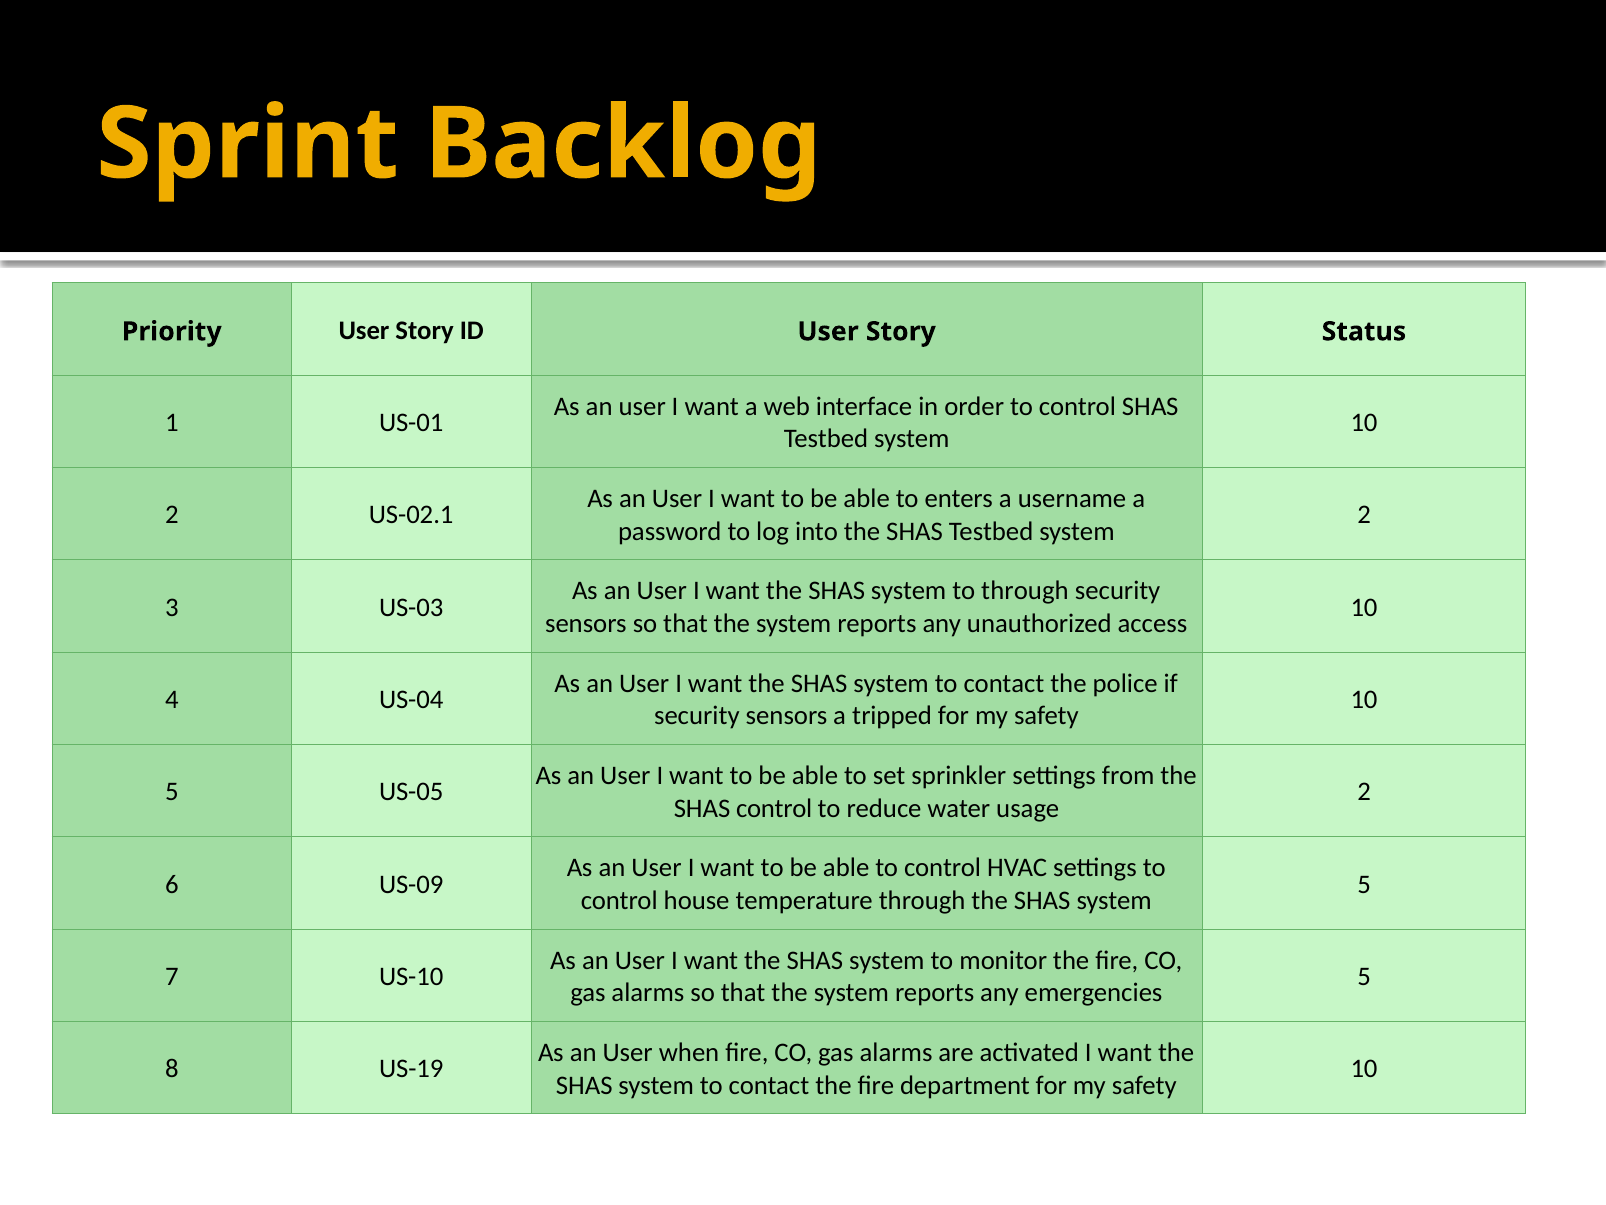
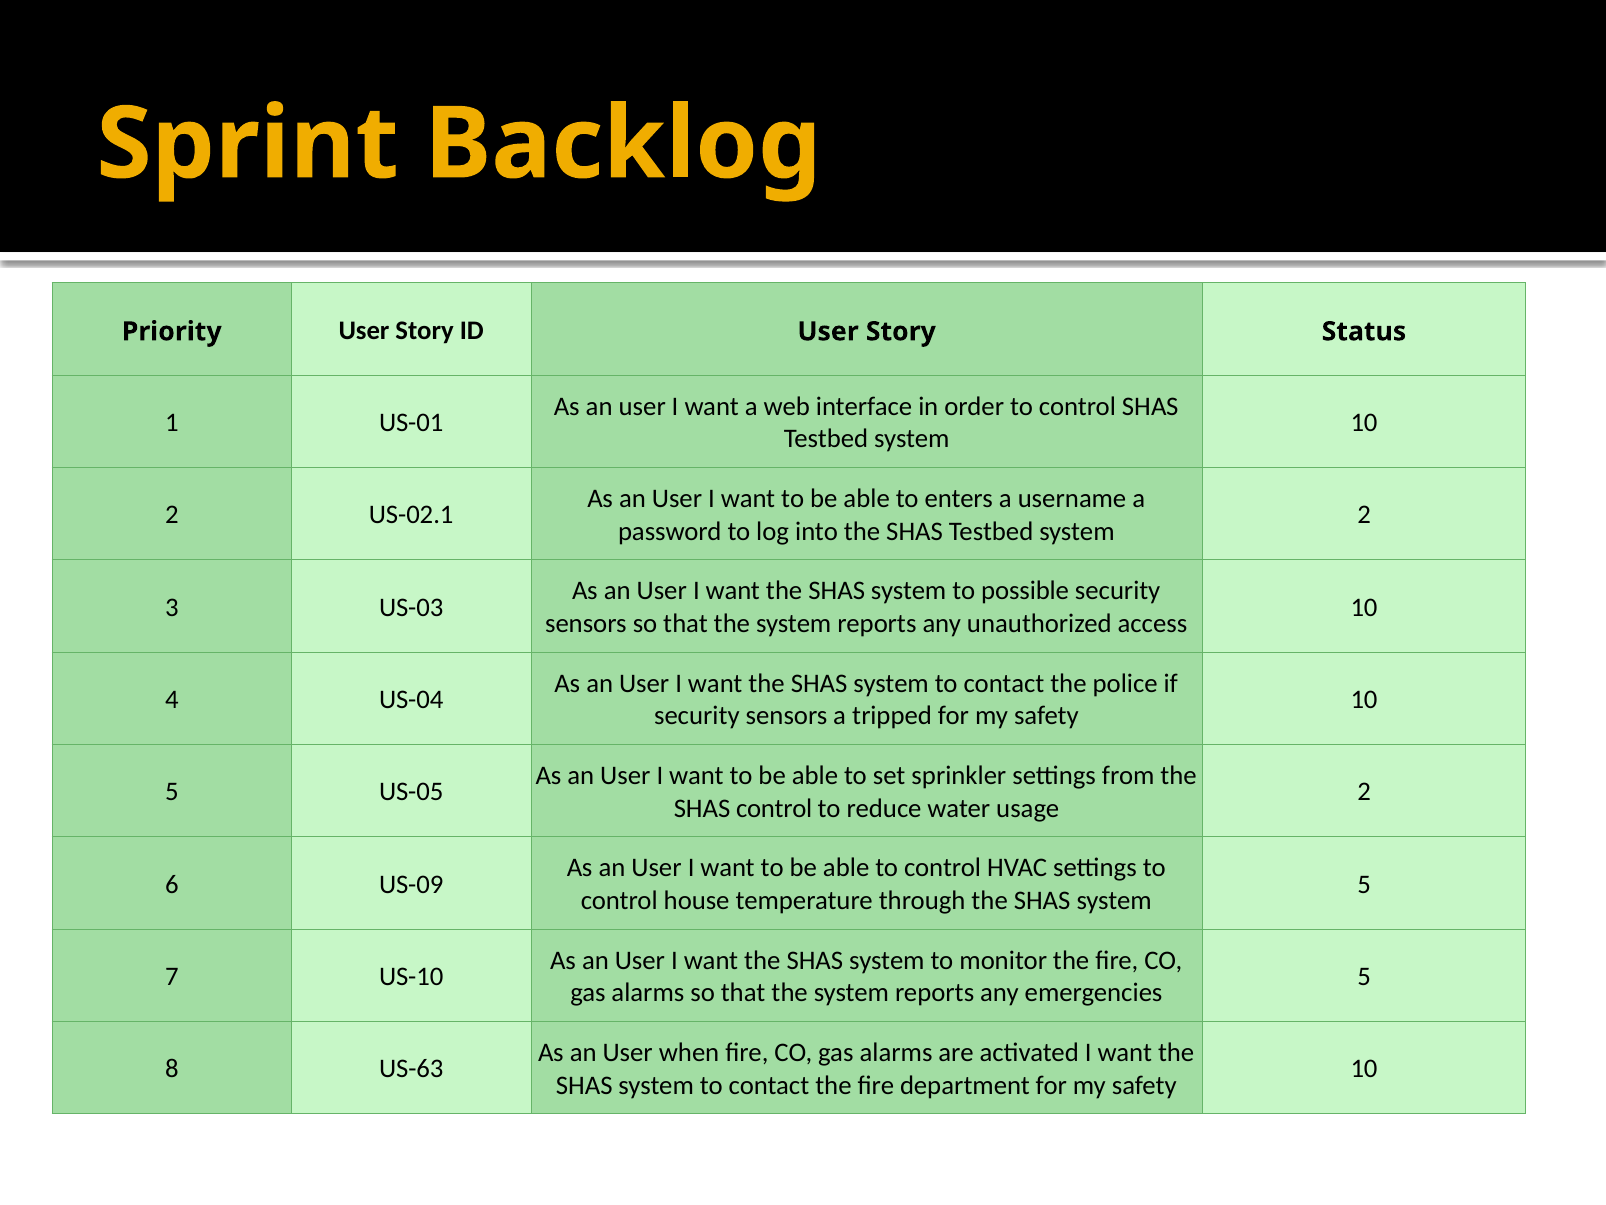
to through: through -> possible
US-19: US-19 -> US-63
